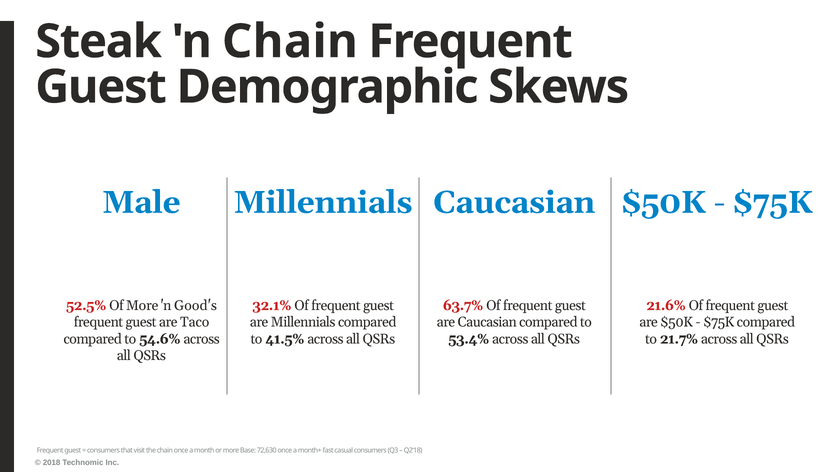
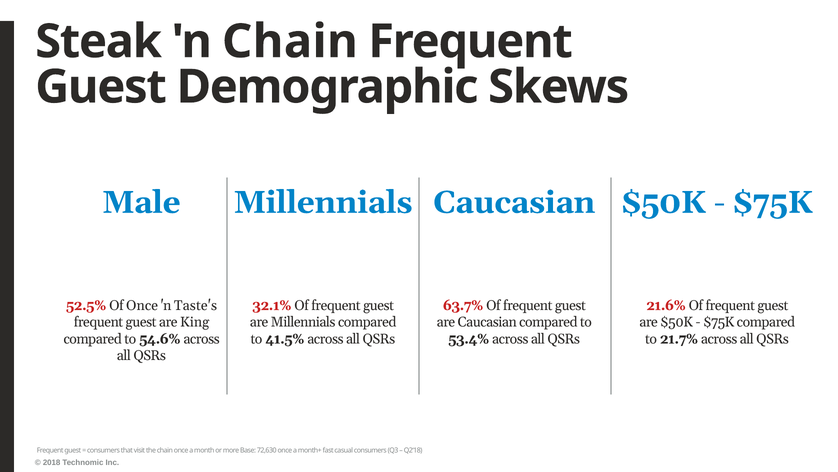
Of More: More -> Once
Good's: Good's -> Taste's
Taco: Taco -> King
